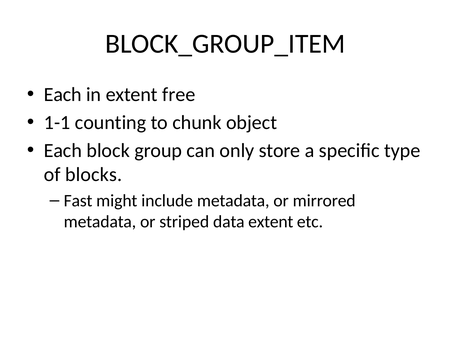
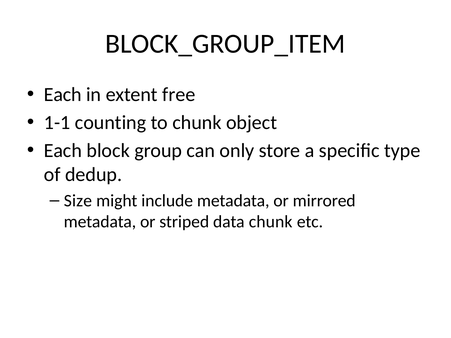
blocks: blocks -> dedup
Fast: Fast -> Size
data extent: extent -> chunk
